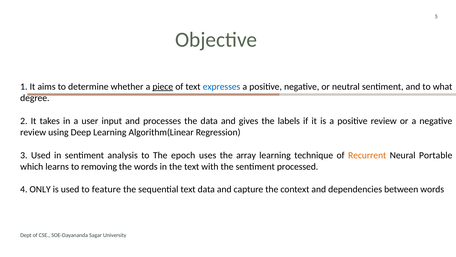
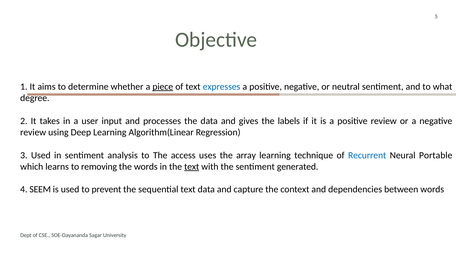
epoch: epoch -> access
Recurrent colour: orange -> blue
text at (192, 166) underline: none -> present
processed: processed -> generated
ONLY: ONLY -> SEEM
feature: feature -> prevent
